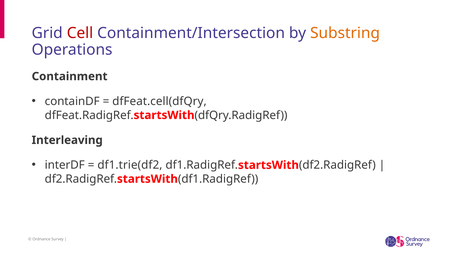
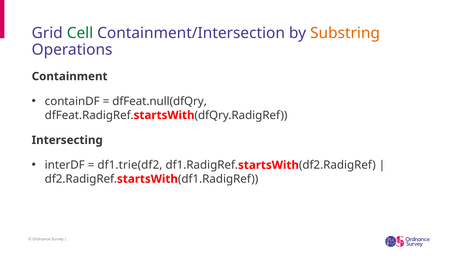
Cell colour: red -> green
dfFeat.cell(dfQry: dfFeat.cell(dfQry -> dfFeat.null(dfQry
Interleaving: Interleaving -> Intersecting
